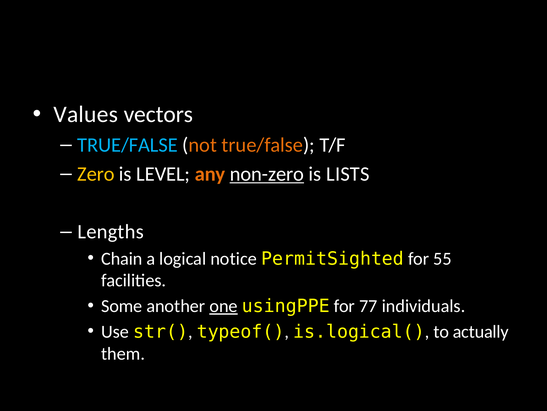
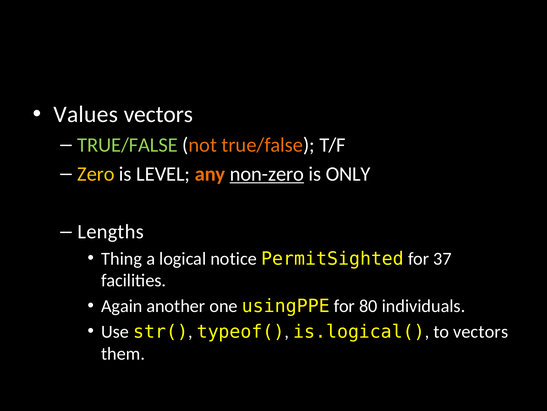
TRUE/FALSE at (127, 145) colour: light blue -> light green
LISTS: LISTS -> ONLY
Chain: Chain -> Thing
55: 55 -> 37
Some: Some -> Again
one underline: present -> none
77: 77 -> 80
to actually: actually -> vectors
